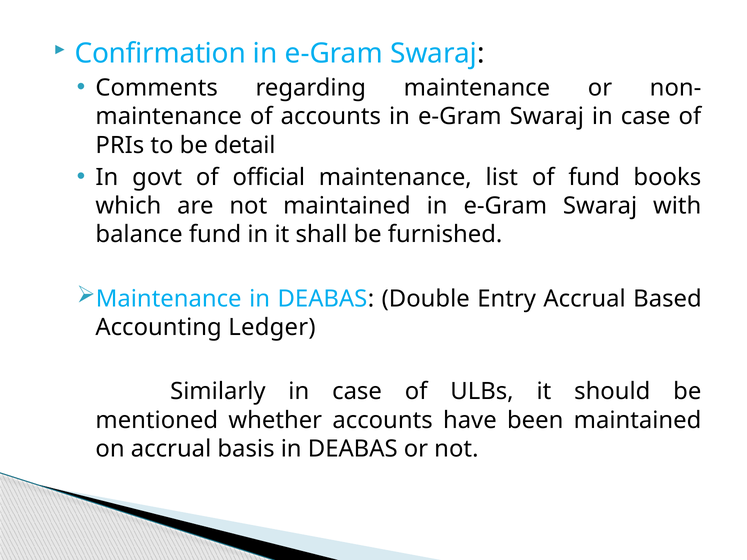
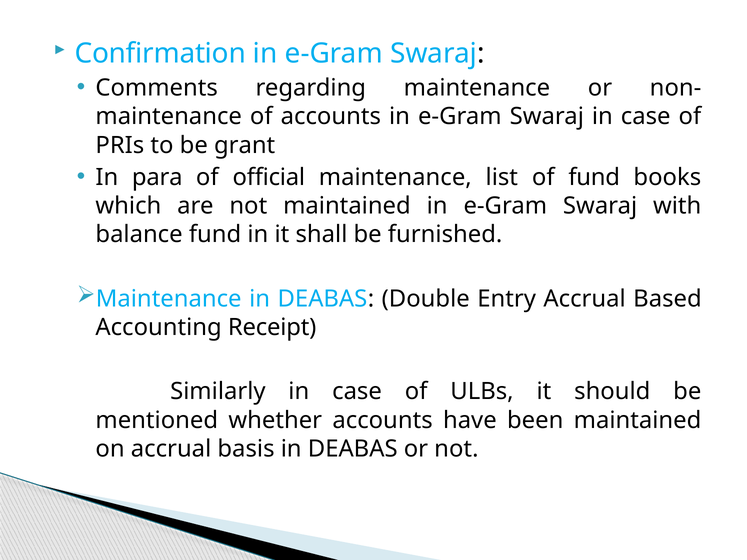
detail: detail -> grant
govt: govt -> para
Ledger: Ledger -> Receipt
